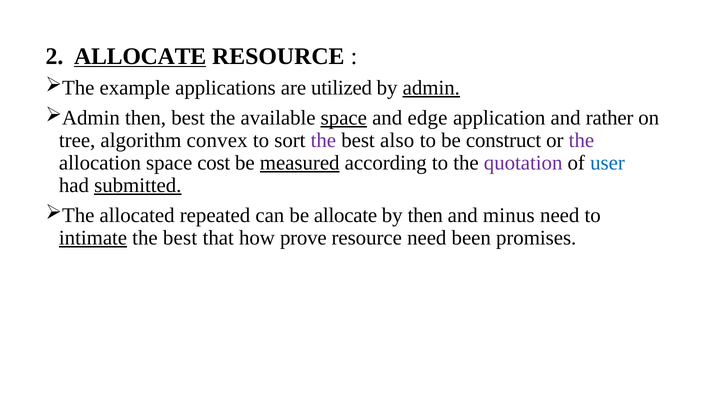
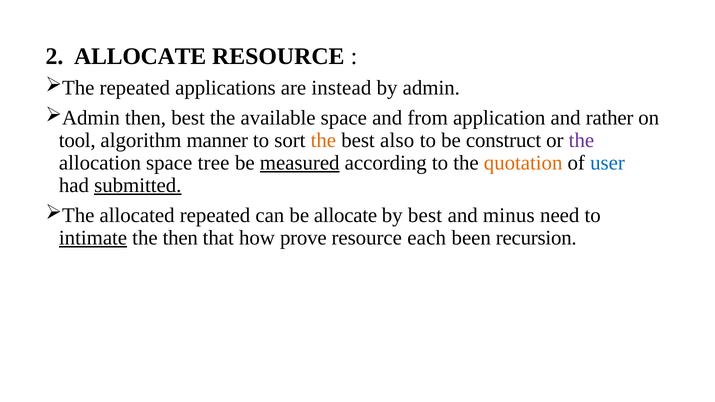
ALLOCATE at (140, 56) underline: present -> none
example at (135, 88): example -> repeated
utilized: utilized -> instead
admin underline: present -> none
space at (344, 118) underline: present -> none
edge: edge -> from
tree: tree -> tool
convex: convex -> manner
the at (323, 140) colour: purple -> orange
cost: cost -> tree
quotation colour: purple -> orange
by then: then -> best
best at (180, 238): best -> then
resource need: need -> each
promises: promises -> recursion
